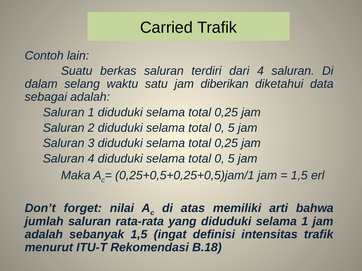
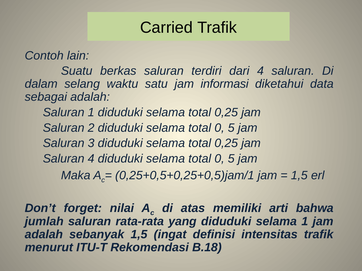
diberikan: diberikan -> informasi
